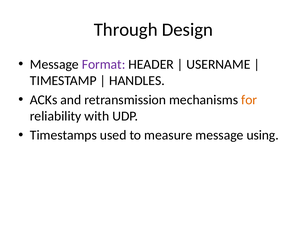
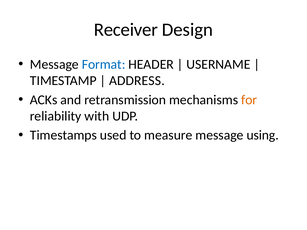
Through: Through -> Receiver
Format colour: purple -> blue
HANDLES: HANDLES -> ADDRESS
